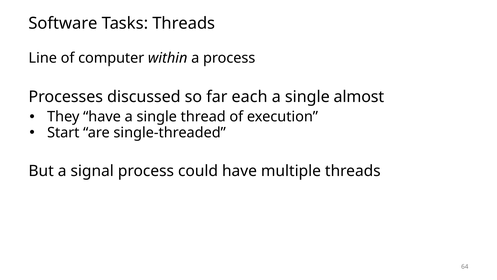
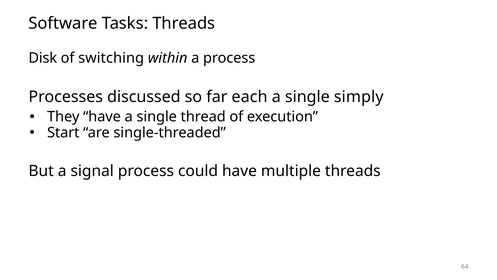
Line: Line -> Disk
computer: computer -> switching
almost: almost -> simply
